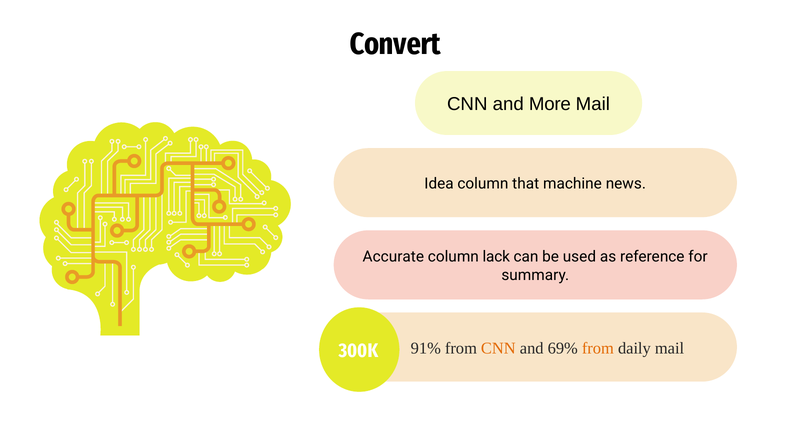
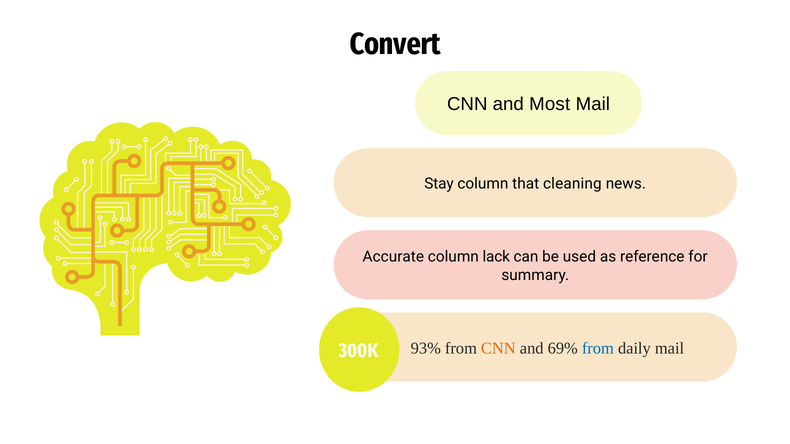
More: More -> Most
Idea: Idea -> Stay
machine: machine -> cleaning
91%: 91% -> 93%
from at (598, 348) colour: orange -> blue
